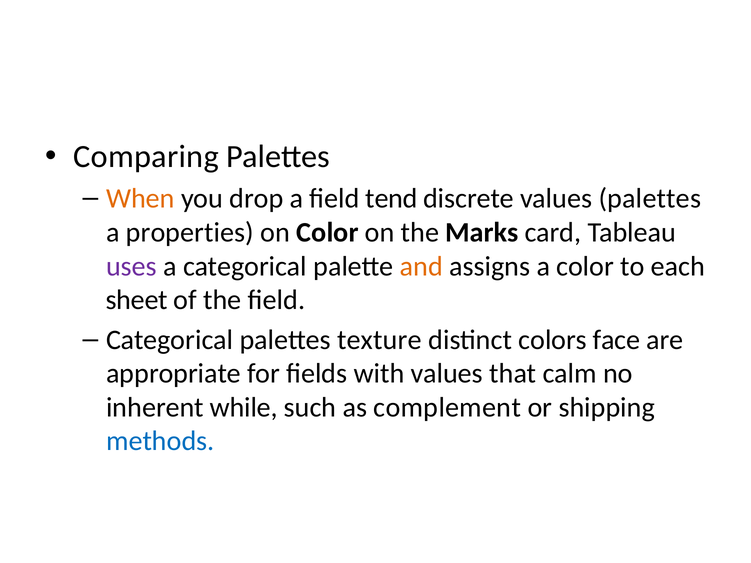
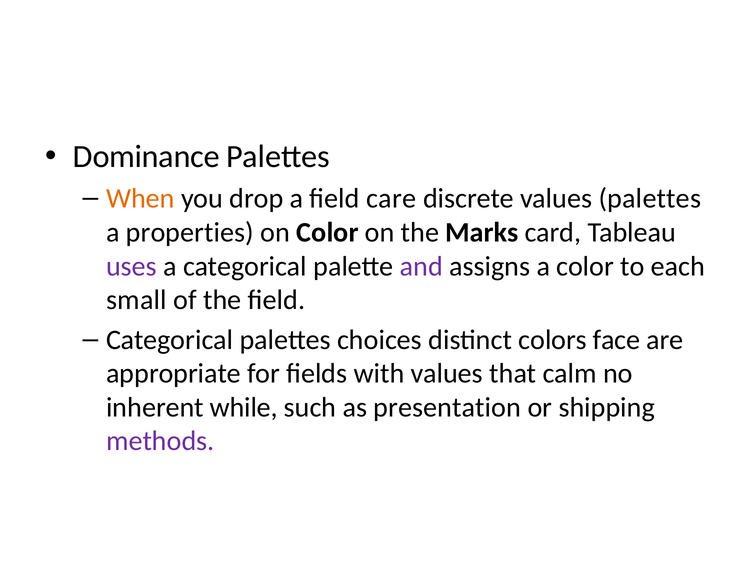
Comparing: Comparing -> Dominance
tend: tend -> care
and colour: orange -> purple
sheet: sheet -> small
texture: texture -> choices
complement: complement -> presentation
methods colour: blue -> purple
